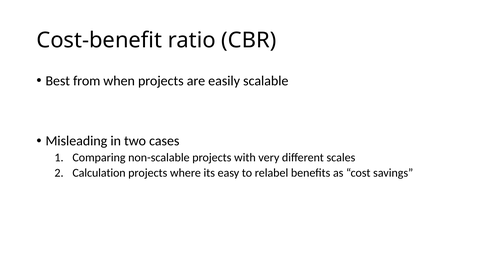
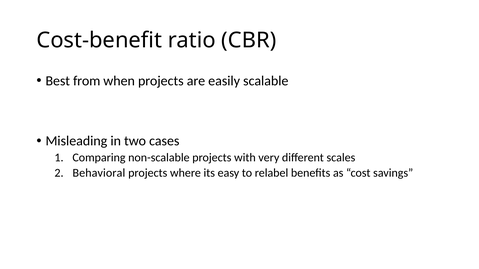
Calculation: Calculation -> Behavioral
